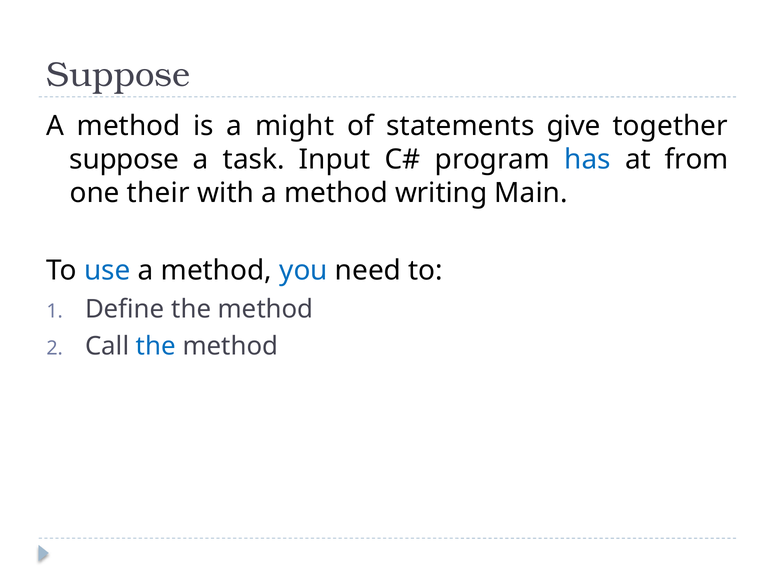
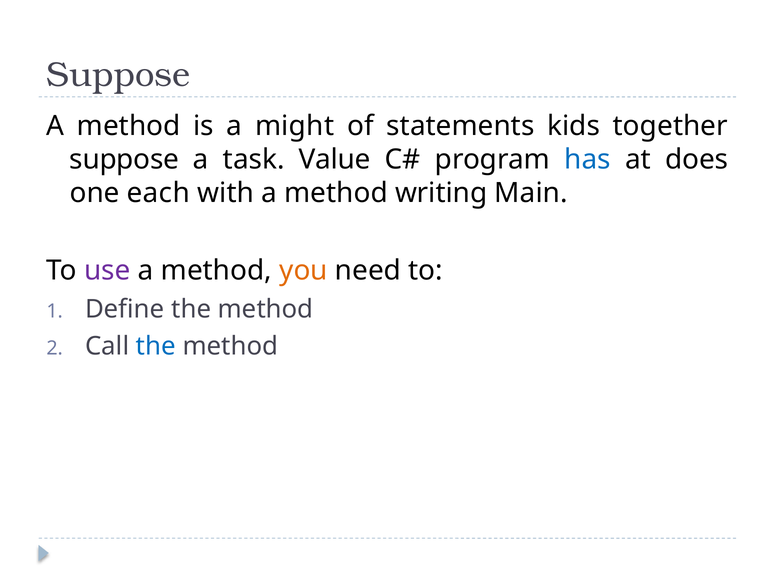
give: give -> kids
Input: Input -> Value
from: from -> does
their: their -> each
use colour: blue -> purple
you colour: blue -> orange
